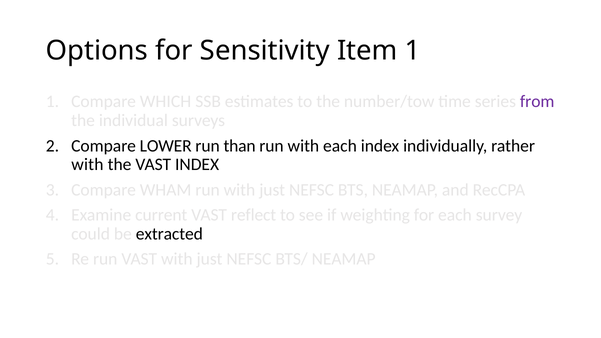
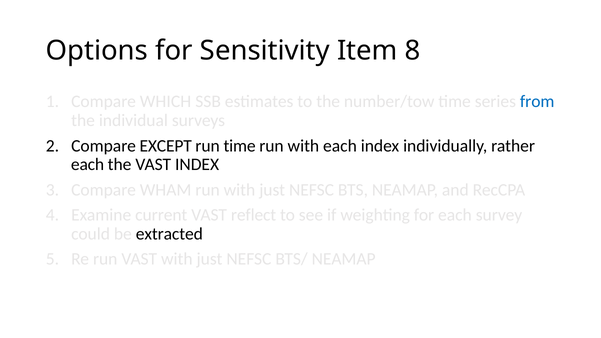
Item 1: 1 -> 8
from colour: purple -> blue
LOWER: LOWER -> EXCEPT
run than: than -> time
with at (87, 165): with -> each
